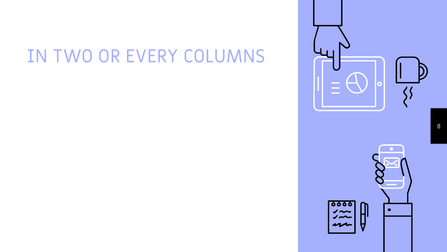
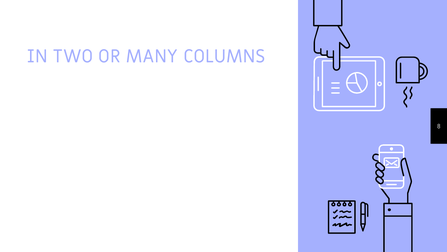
EVERY: EVERY -> MANY
